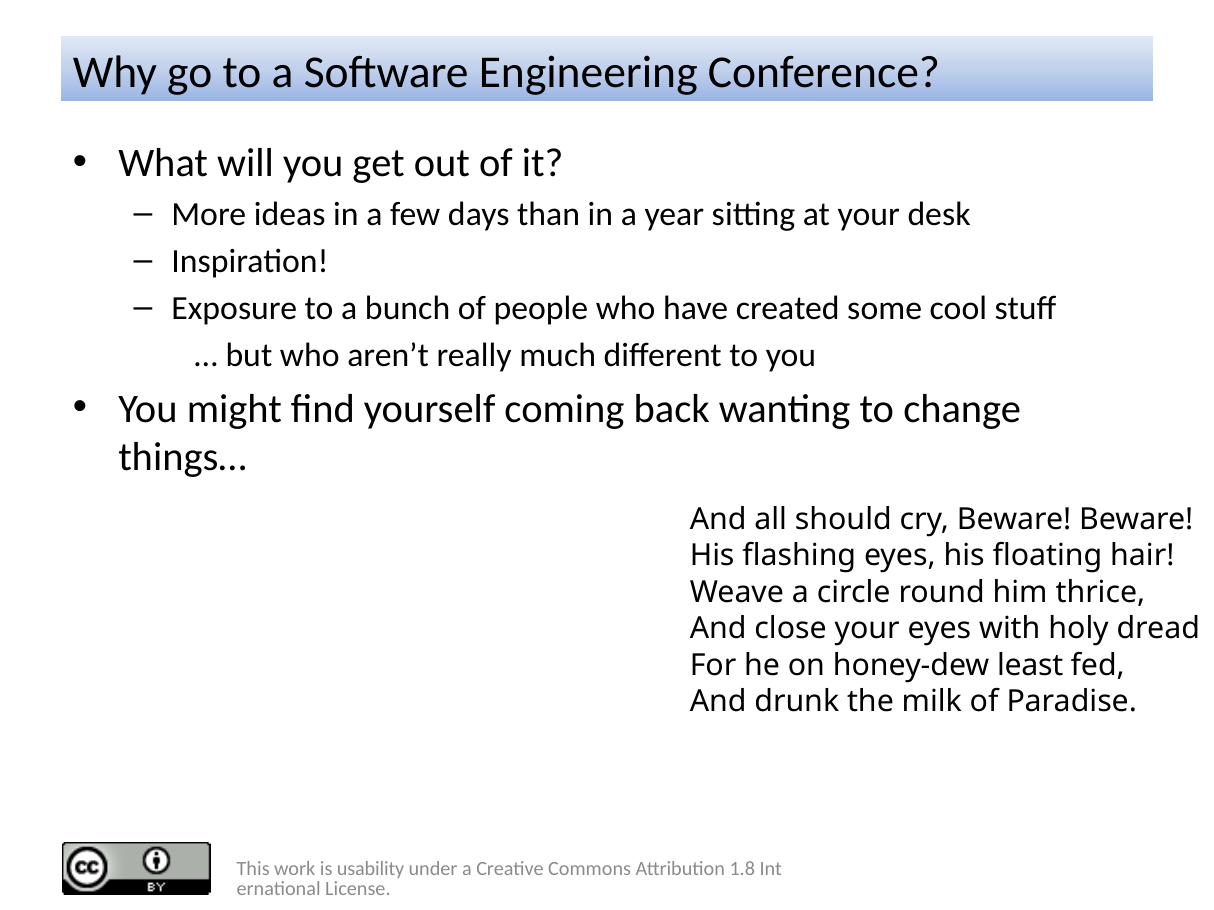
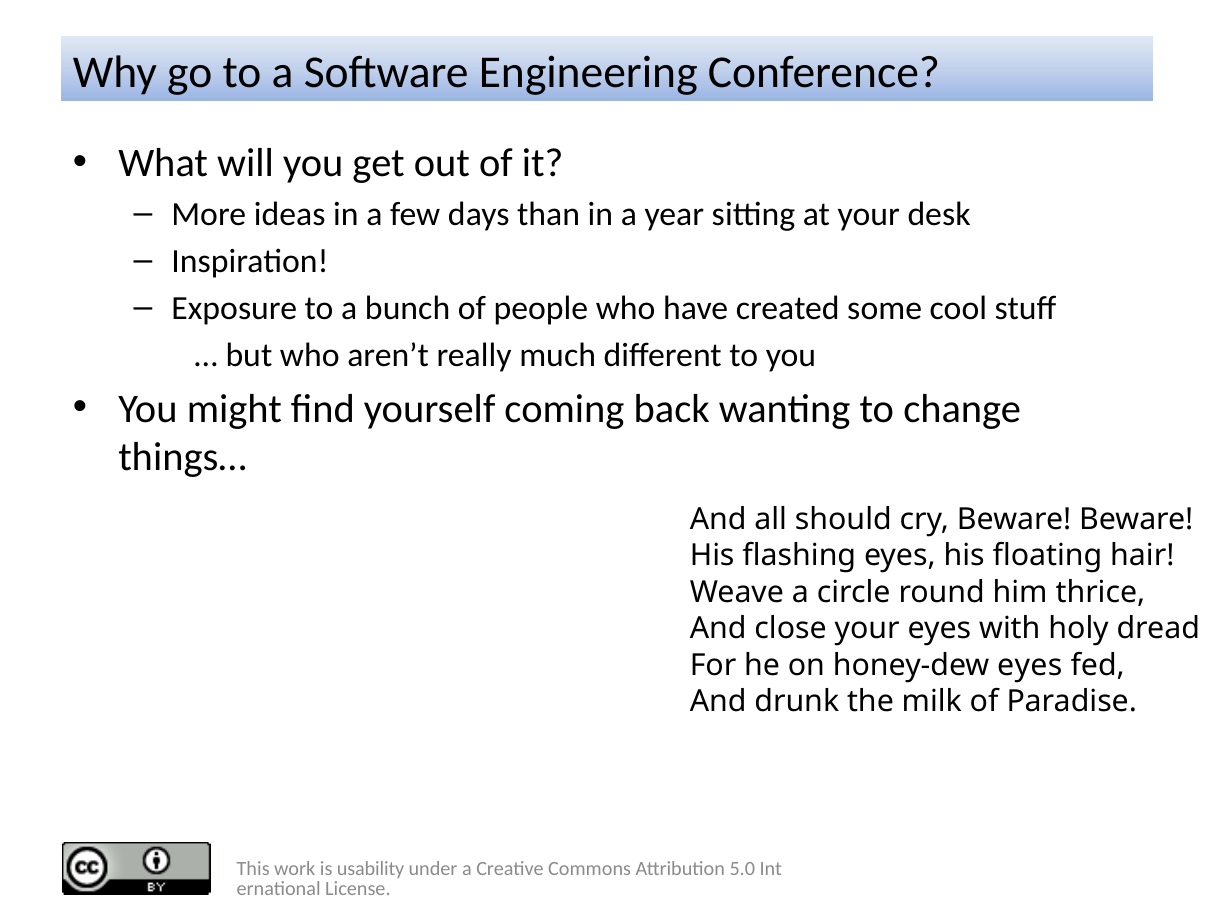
honey-dew least: least -> eyes
1.8: 1.8 -> 5.0
